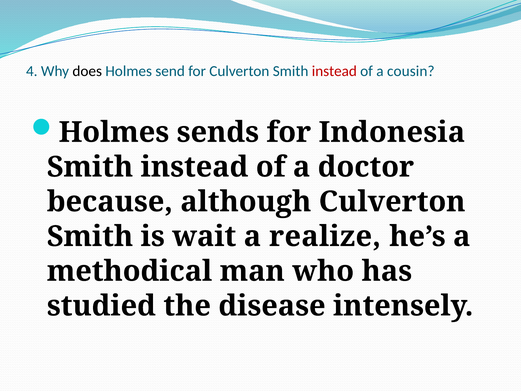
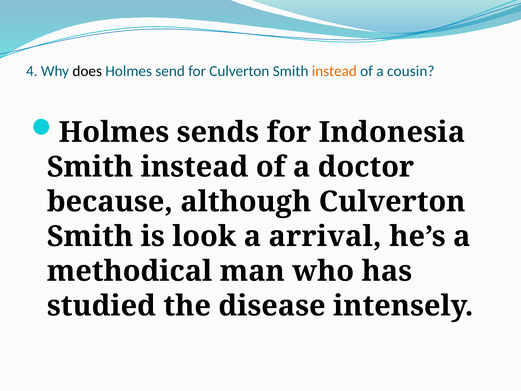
instead at (334, 71) colour: red -> orange
wait: wait -> look
realize: realize -> arrival
